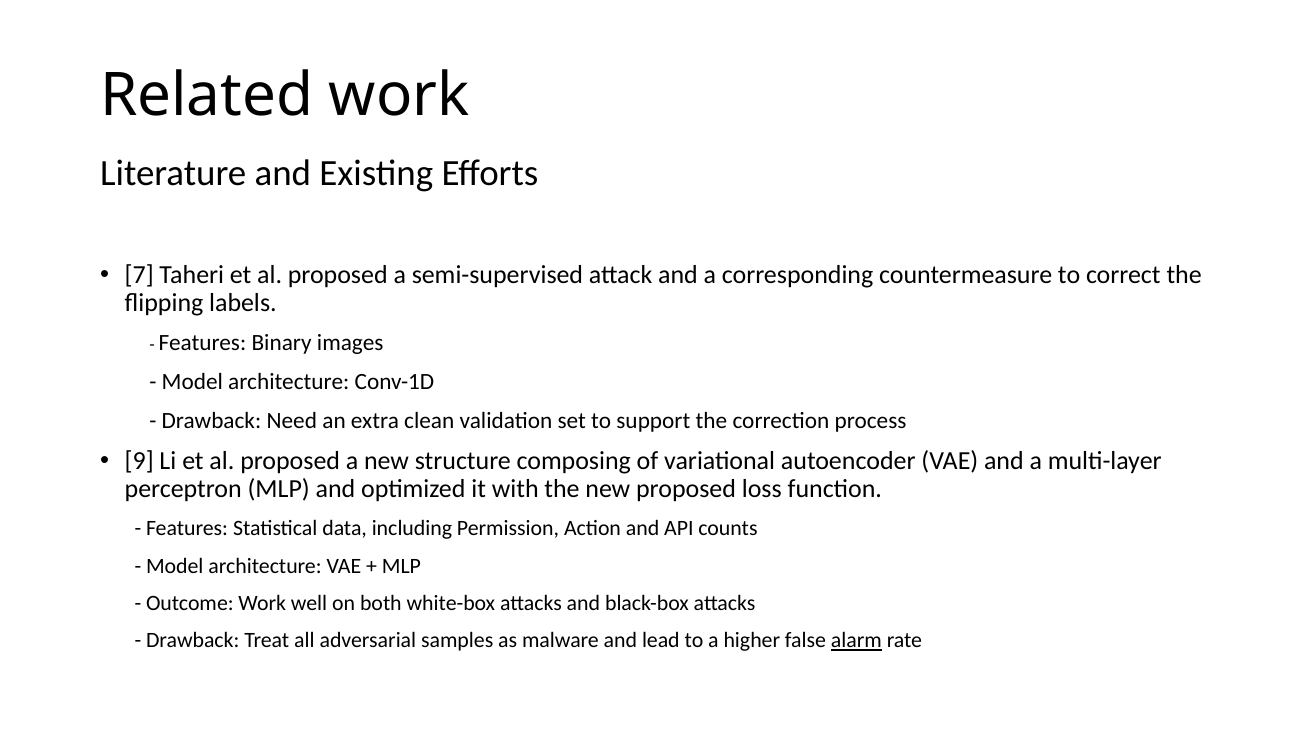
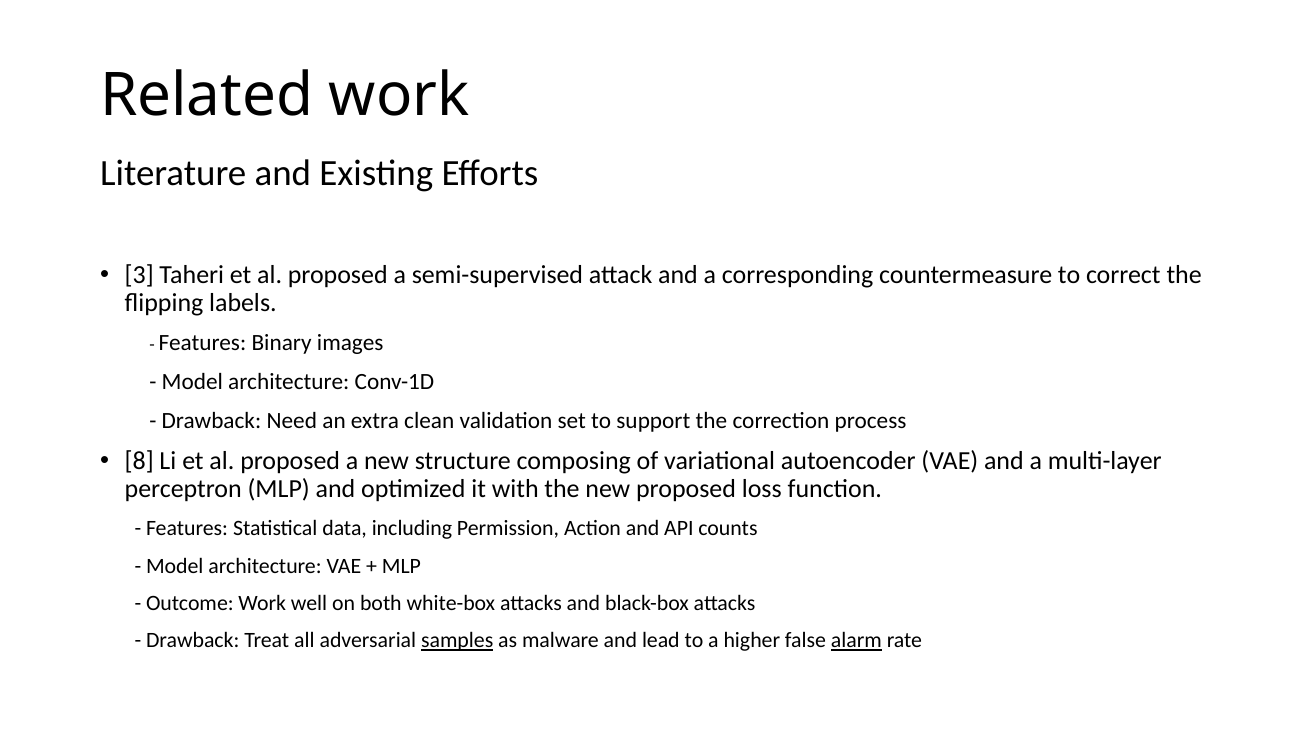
7: 7 -> 3
9: 9 -> 8
samples underline: none -> present
